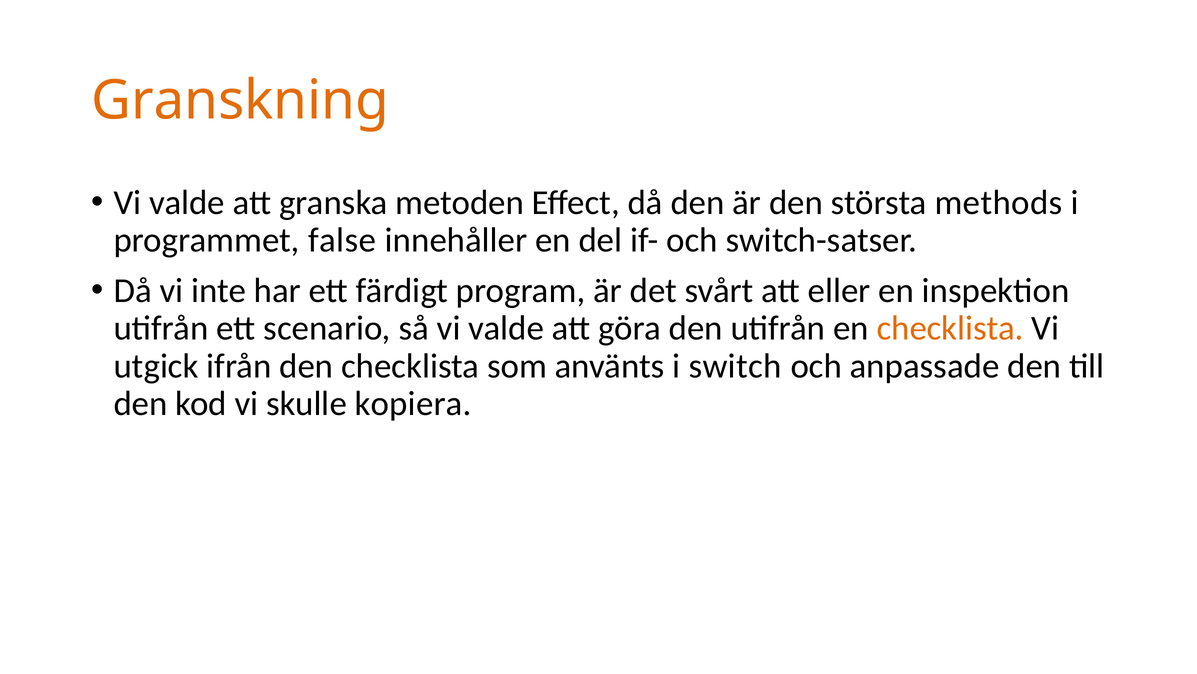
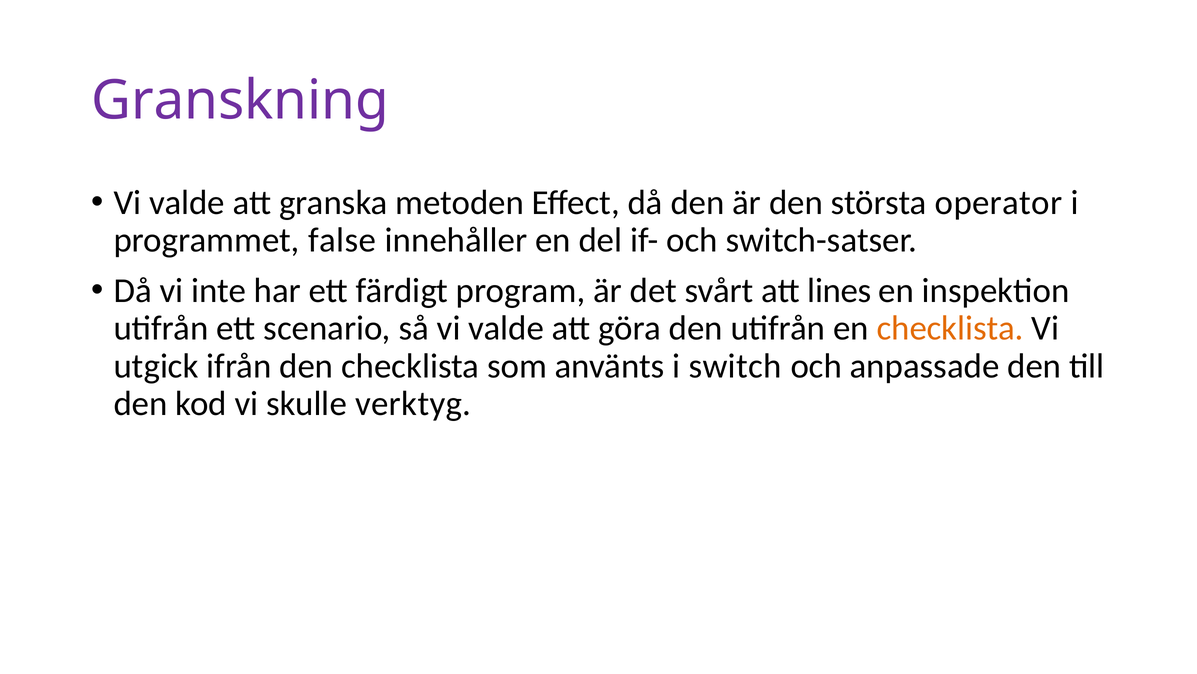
Granskning colour: orange -> purple
methods: methods -> operator
eller: eller -> lines
kopiera: kopiera -> verktyg
